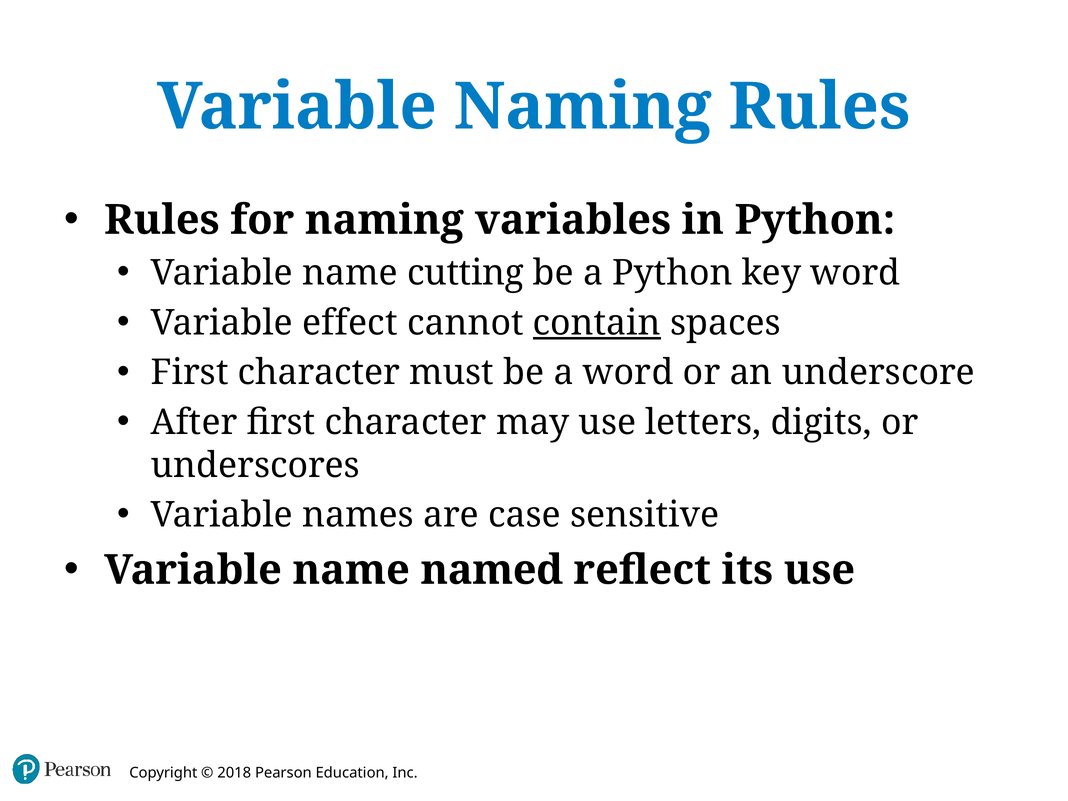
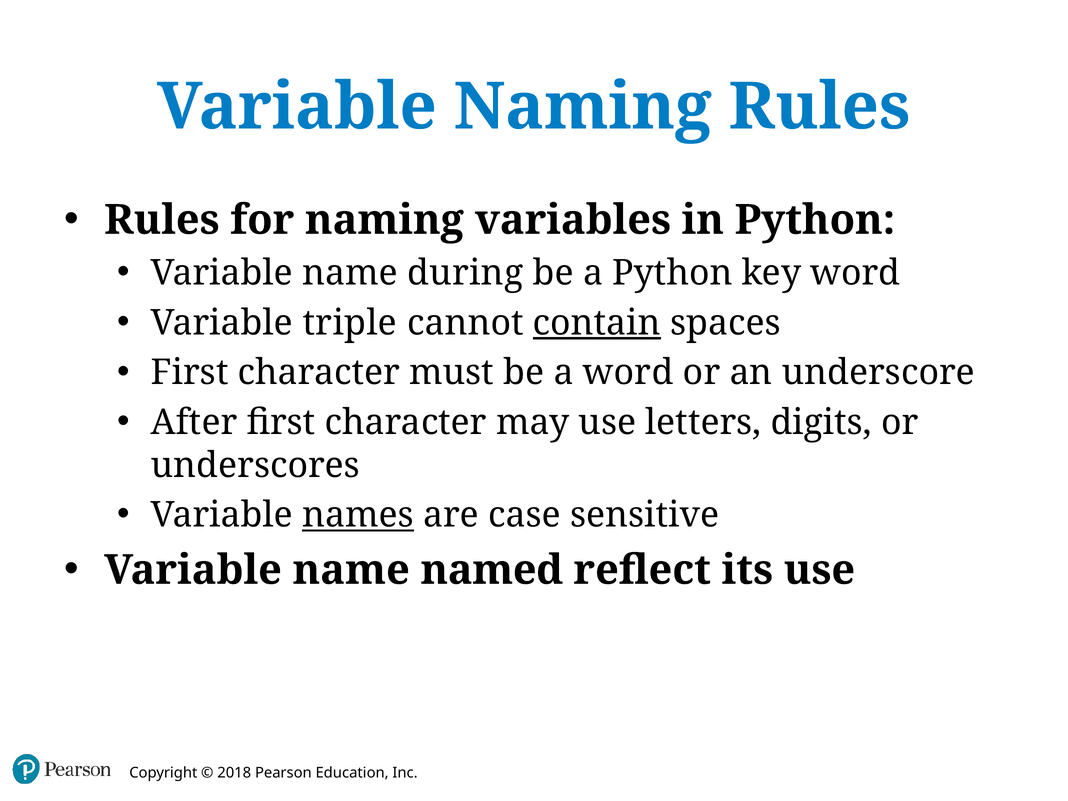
cutting: cutting -> during
effect: effect -> triple
names underline: none -> present
